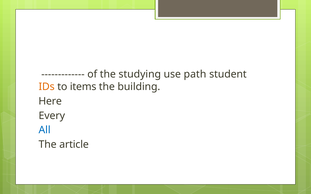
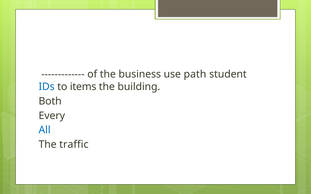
studying: studying -> business
IDs colour: orange -> blue
Here: Here -> Both
article: article -> traffic
